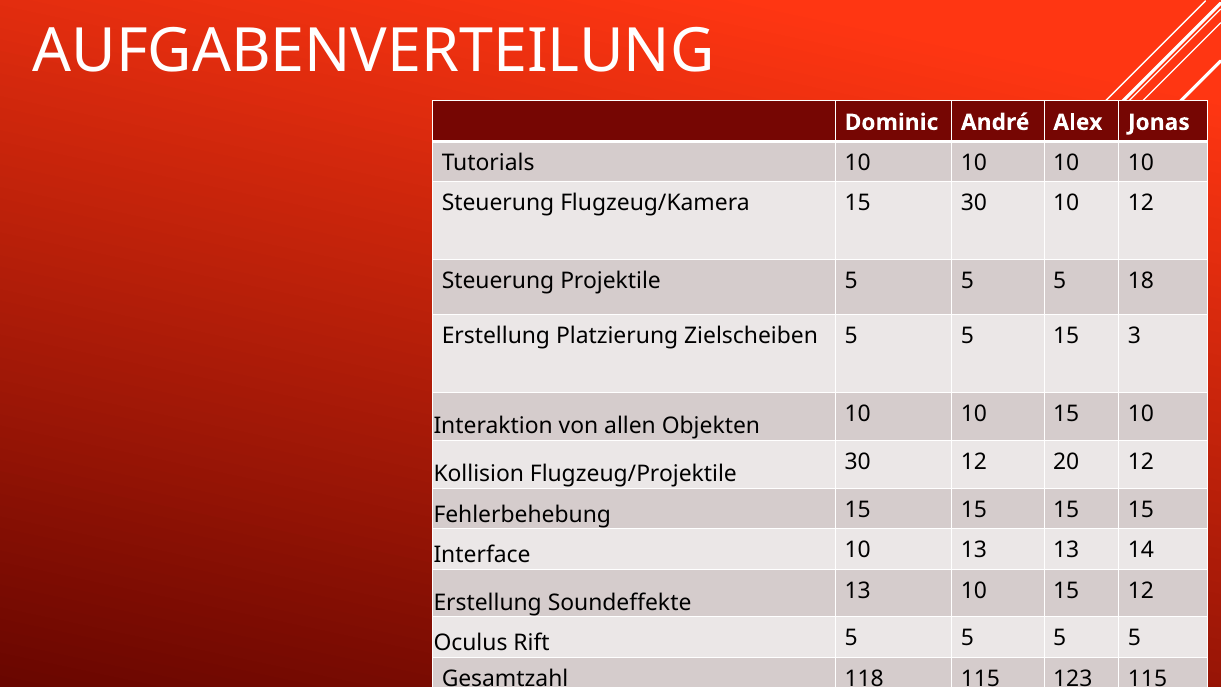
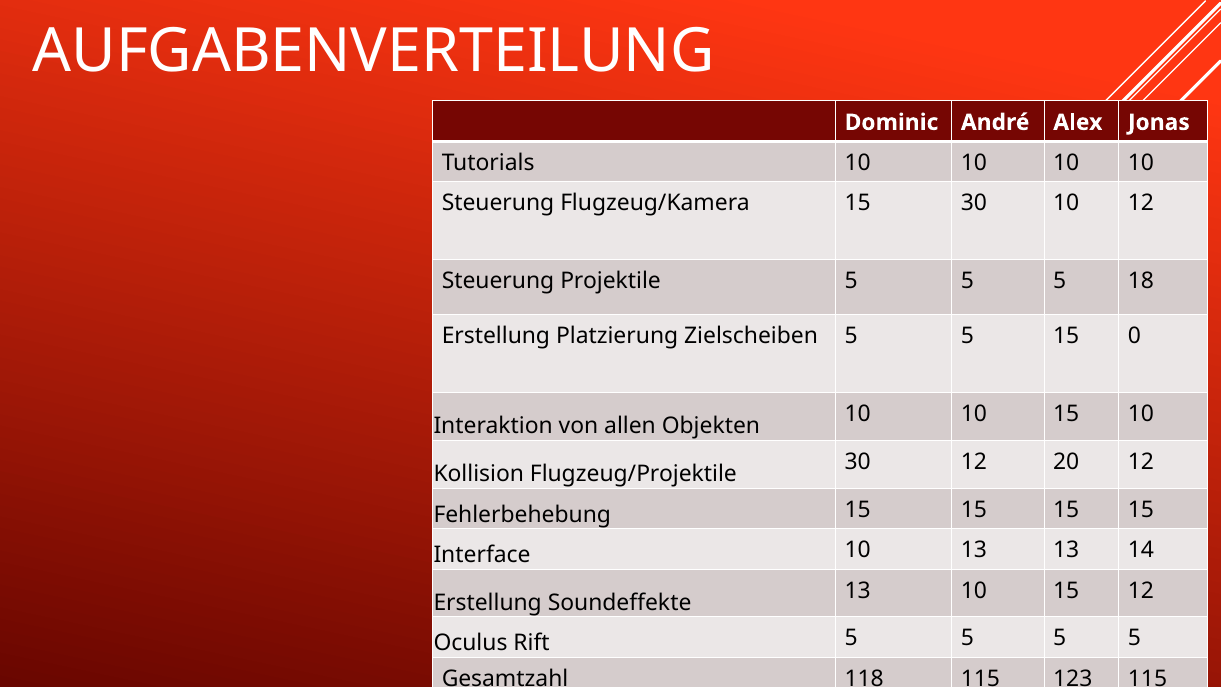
3: 3 -> 0
